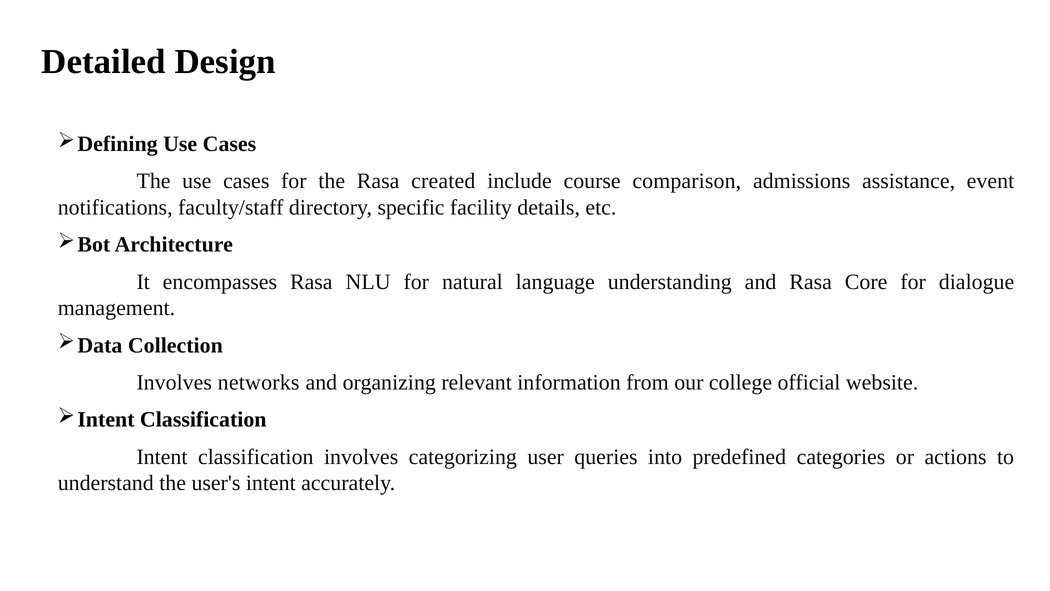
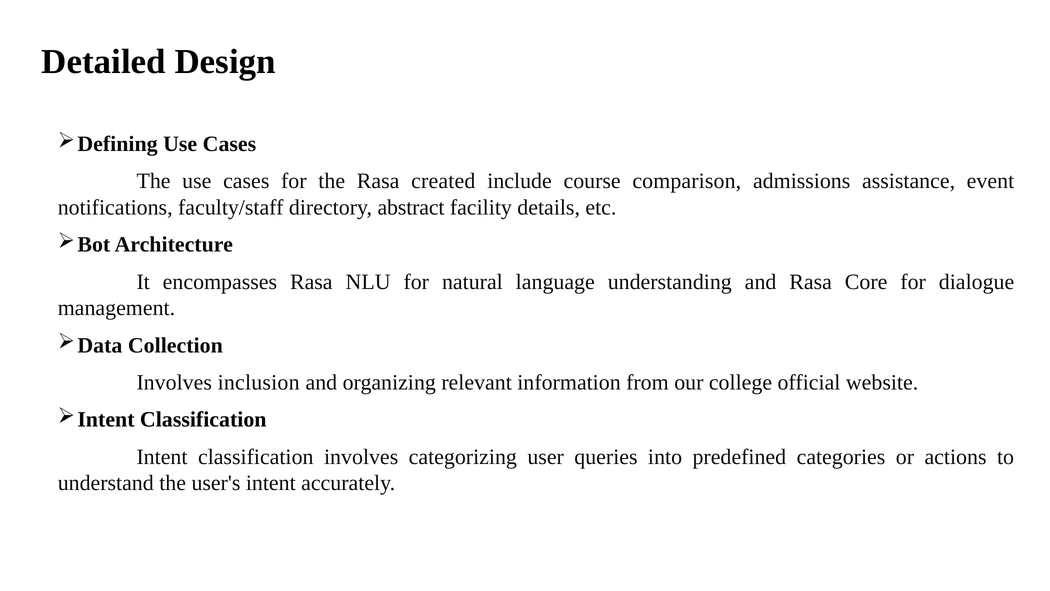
specific: specific -> abstract
networks: networks -> inclusion
